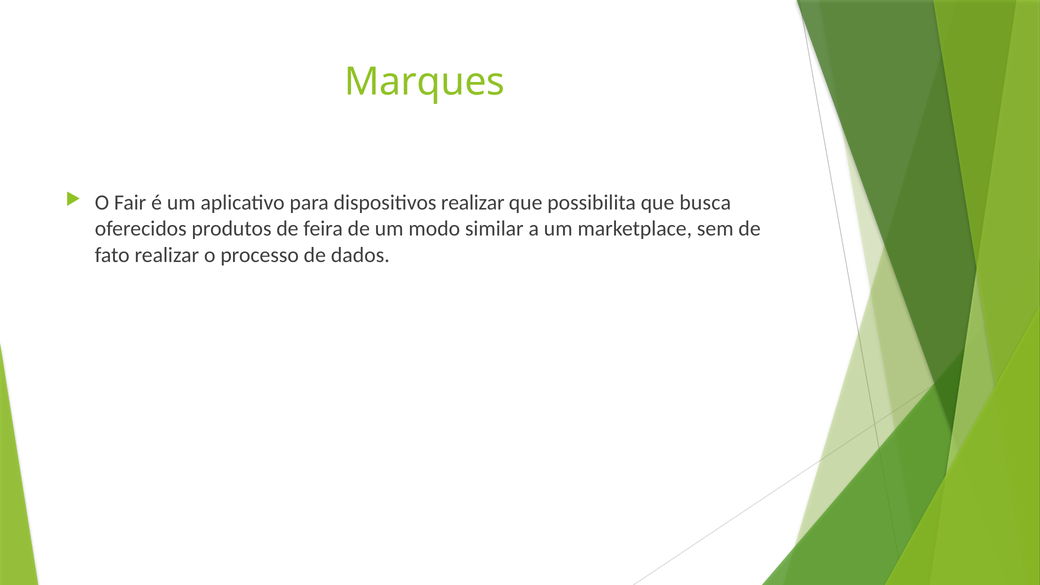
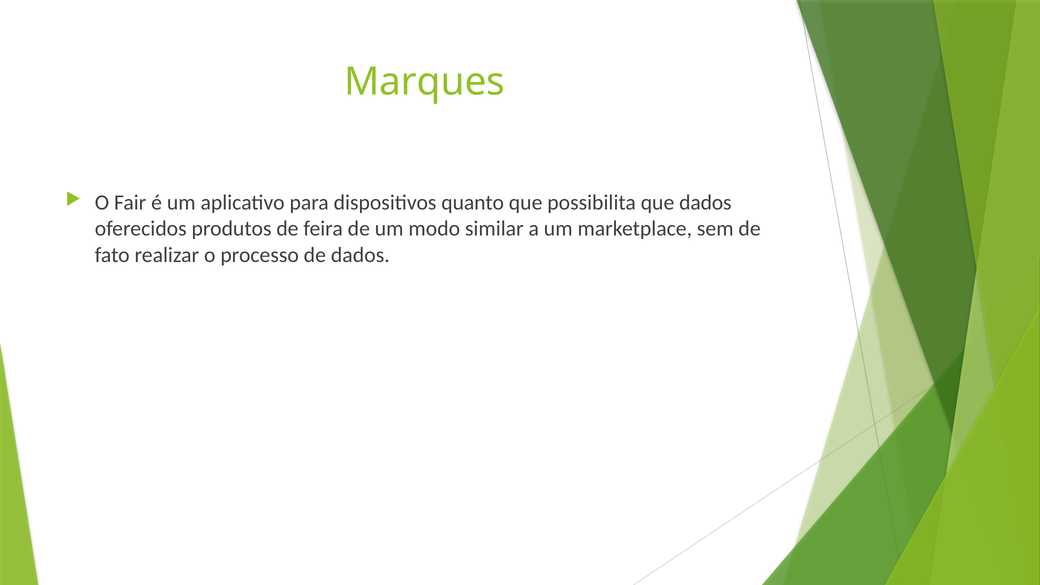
dispositivos realizar: realizar -> quanto
que busca: busca -> dados
